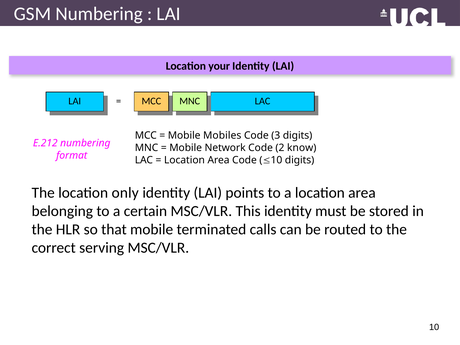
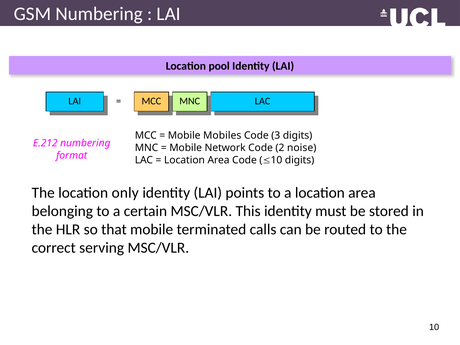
your: your -> pool
know: know -> noise
